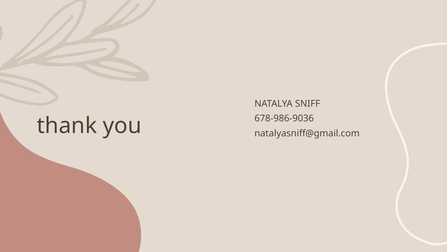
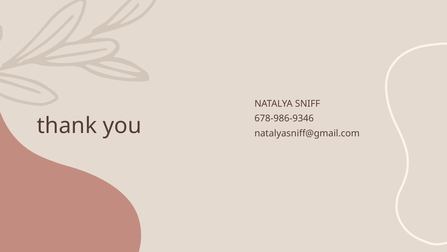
678-986-9036: 678-986-9036 -> 678-986-9346
